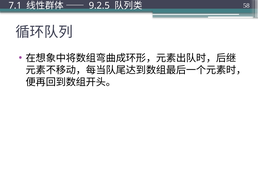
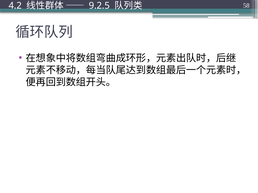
7.1: 7.1 -> 4.2
